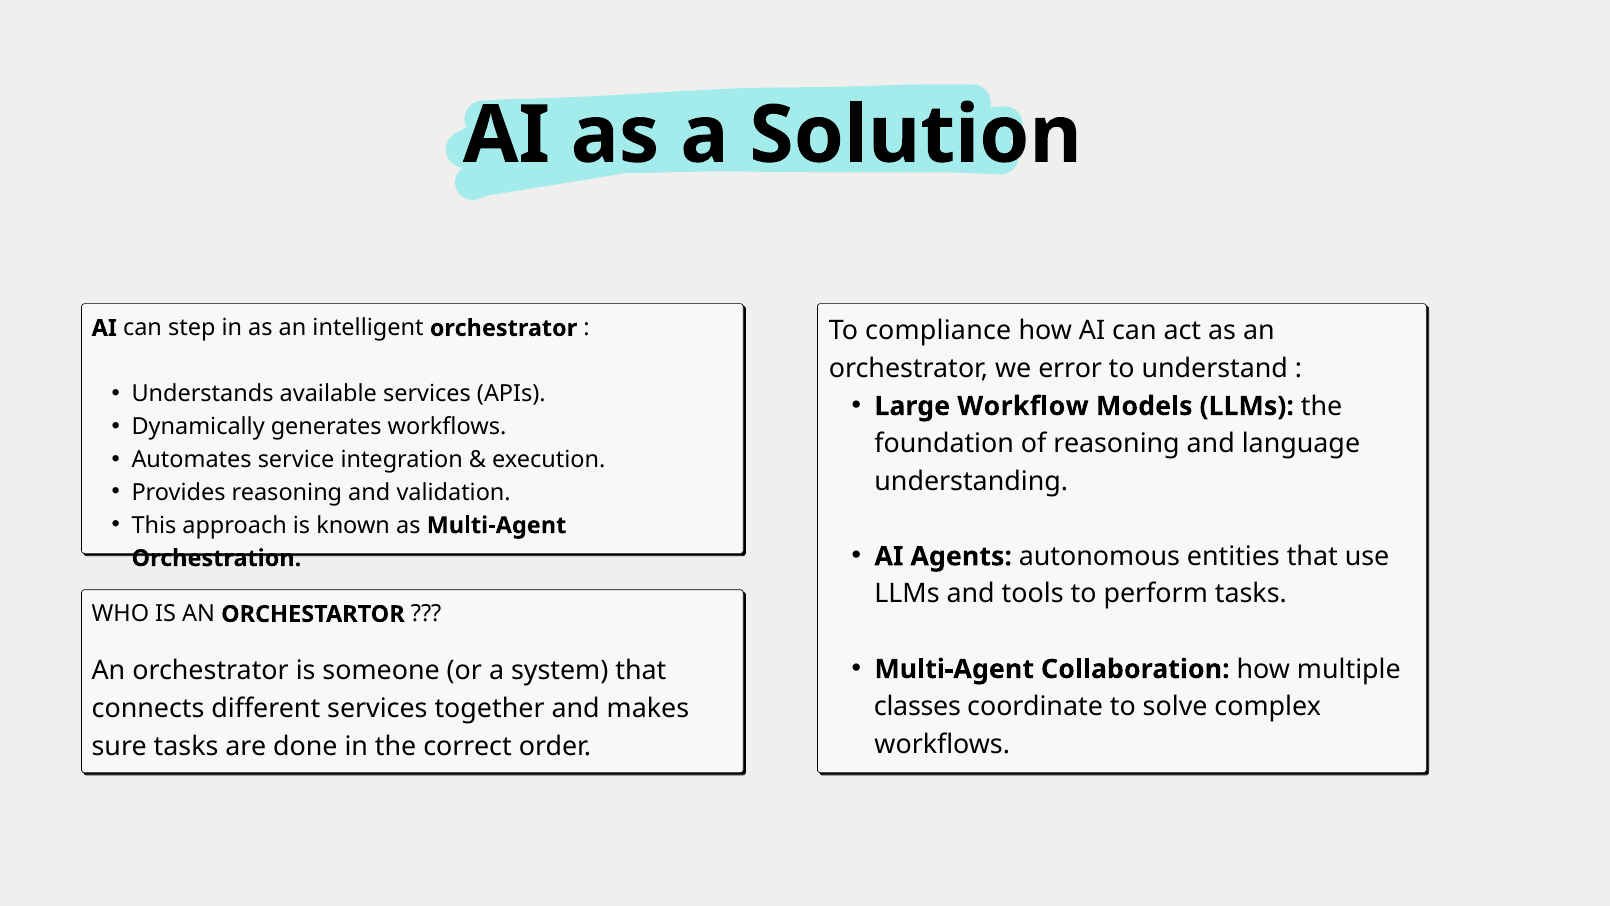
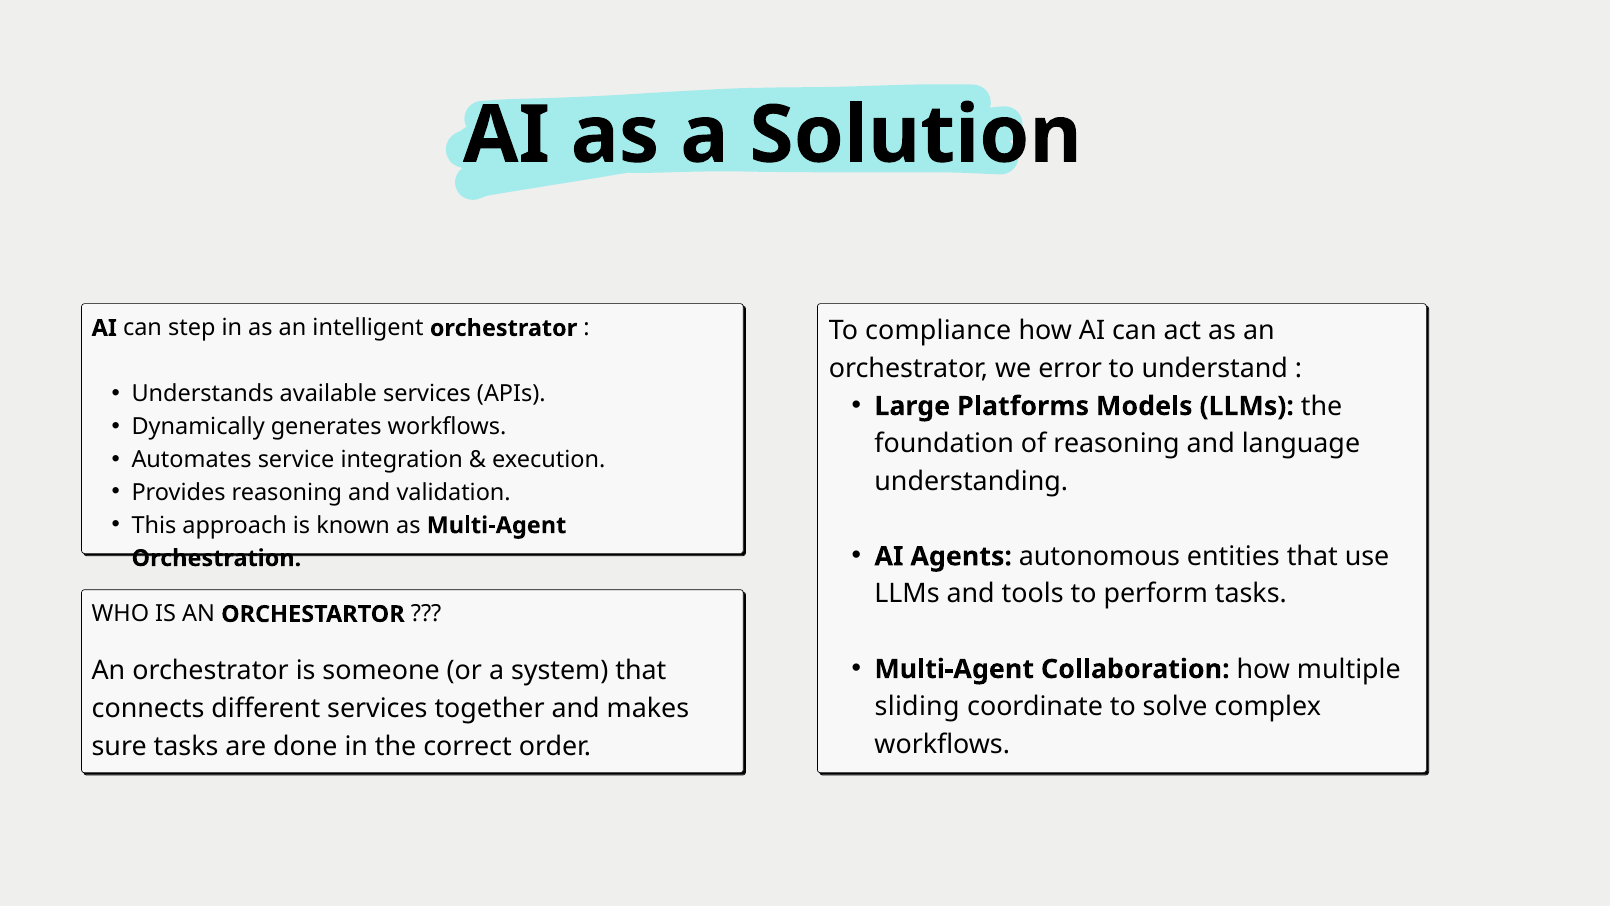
Workflow: Workflow -> Platforms
classes: classes -> sliding
